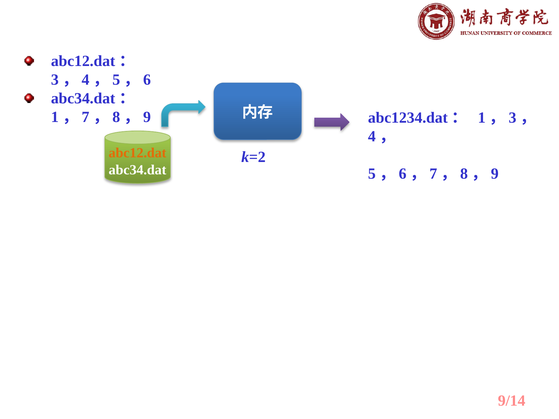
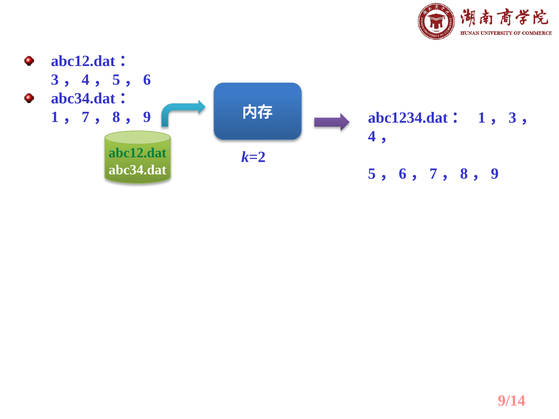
abc12.dat colour: orange -> green
